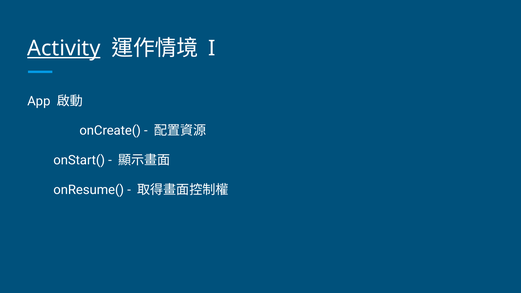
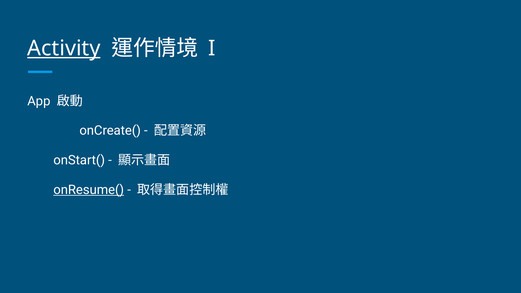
onResume( underline: none -> present
